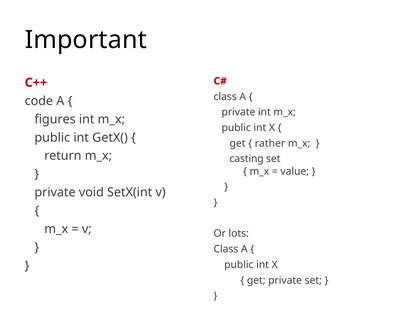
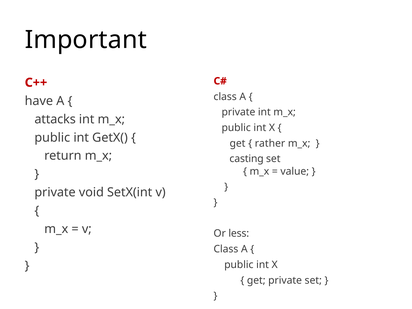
code: code -> have
figures: figures -> attacks
lots: lots -> less
